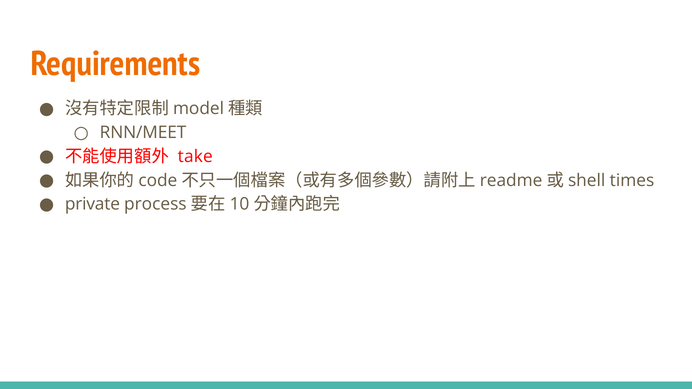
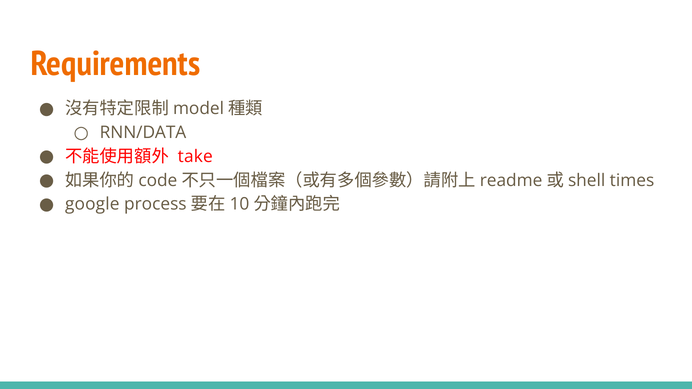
RNN/MEET: RNN/MEET -> RNN/DATA
private: private -> google
